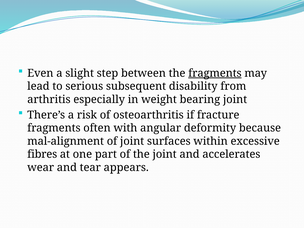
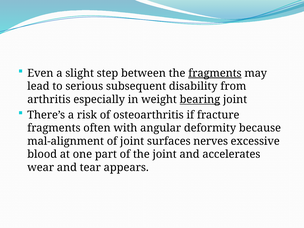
bearing underline: none -> present
within: within -> nerves
fibres: fibres -> blood
